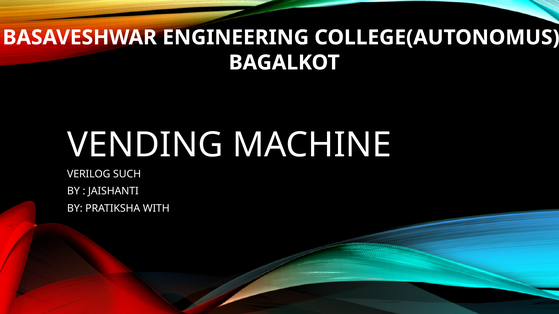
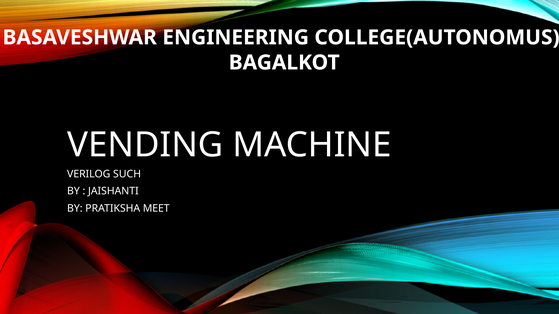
WITH: WITH -> MEET
